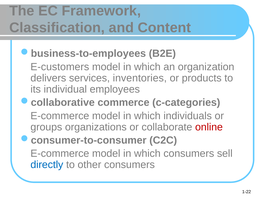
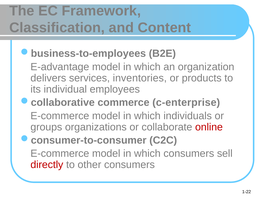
E-customers: E-customers -> E-advantage
c-categories: c-categories -> c-enterprise
directly colour: blue -> red
